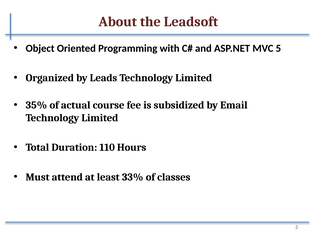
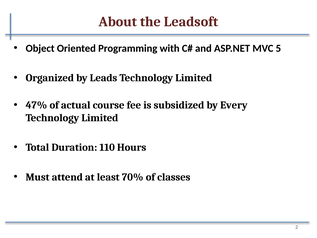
35%: 35% -> 47%
Email: Email -> Every
33%: 33% -> 70%
